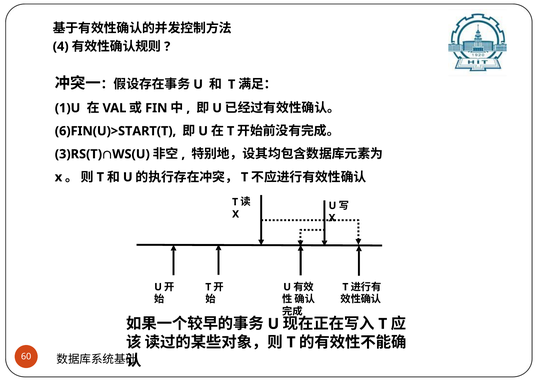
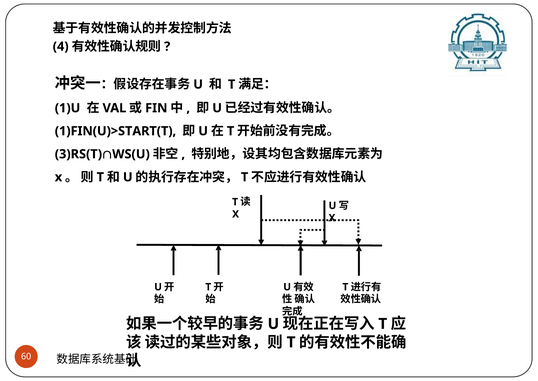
6)FIN(U)>START(T: 6)FIN(U)>START(T -> 1)FIN(U)>START(T
